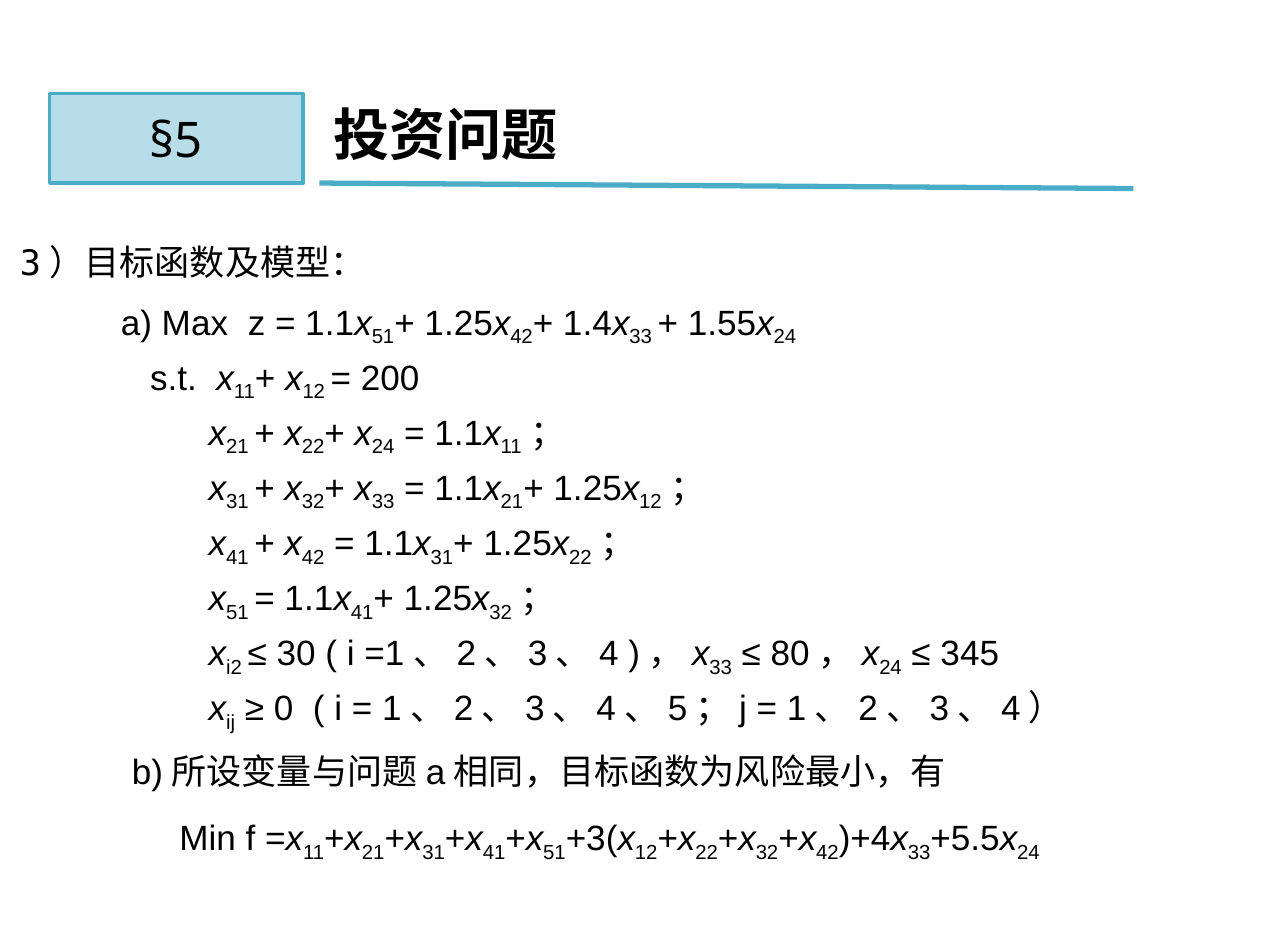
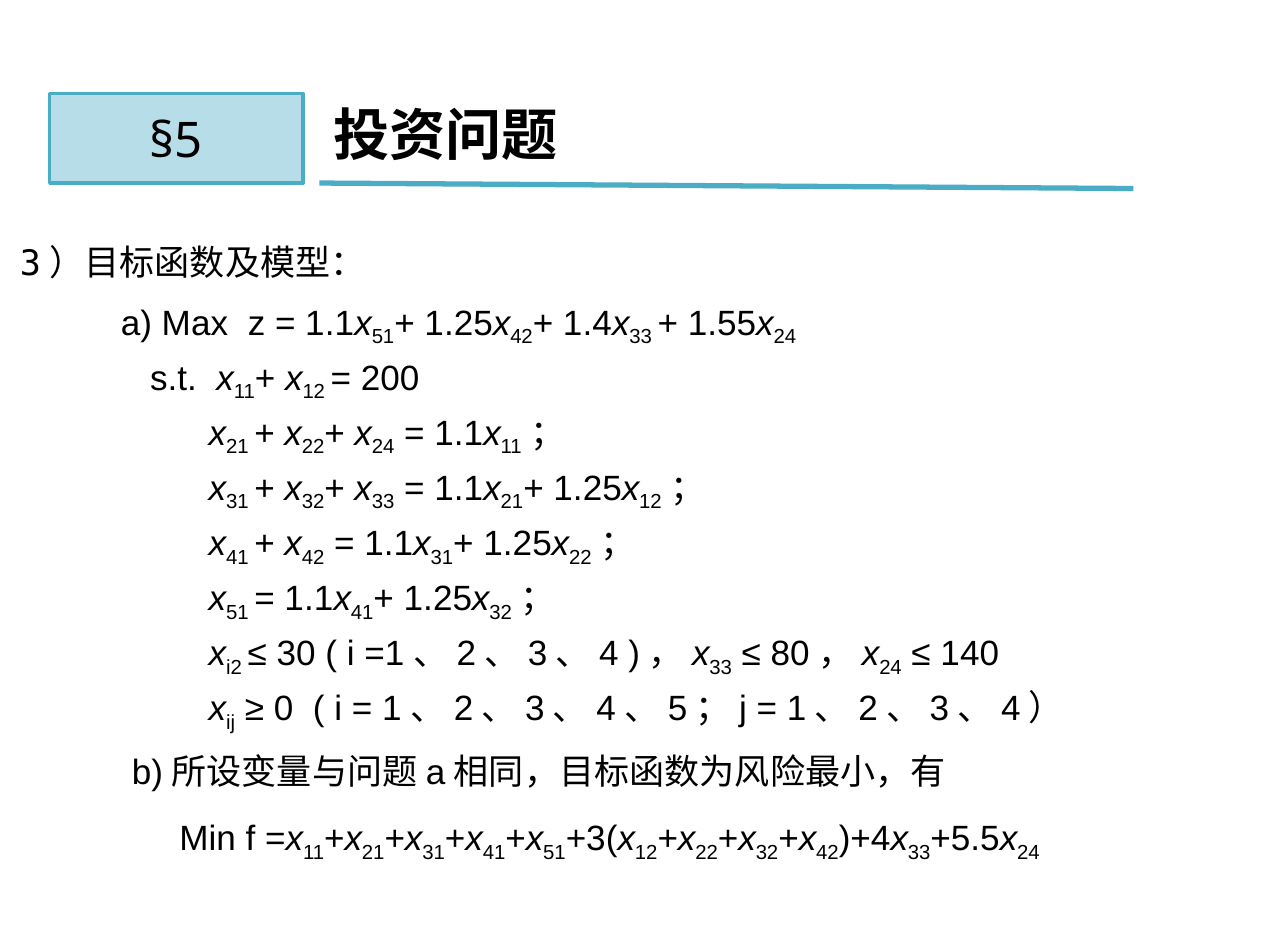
345: 345 -> 140
